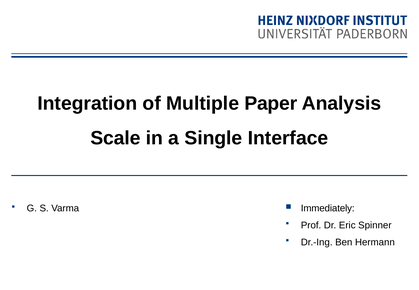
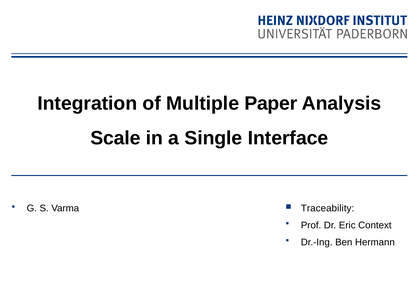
Immediately: Immediately -> Traceability
Spinner: Spinner -> Context
